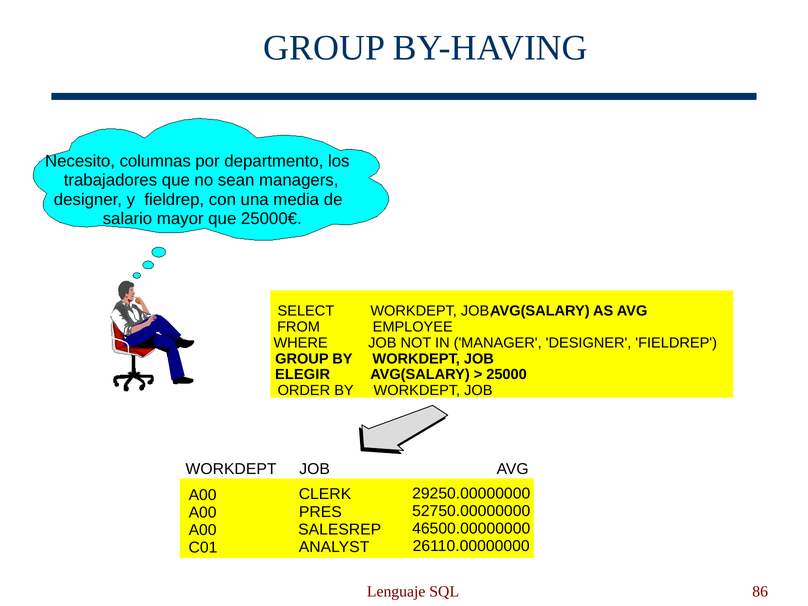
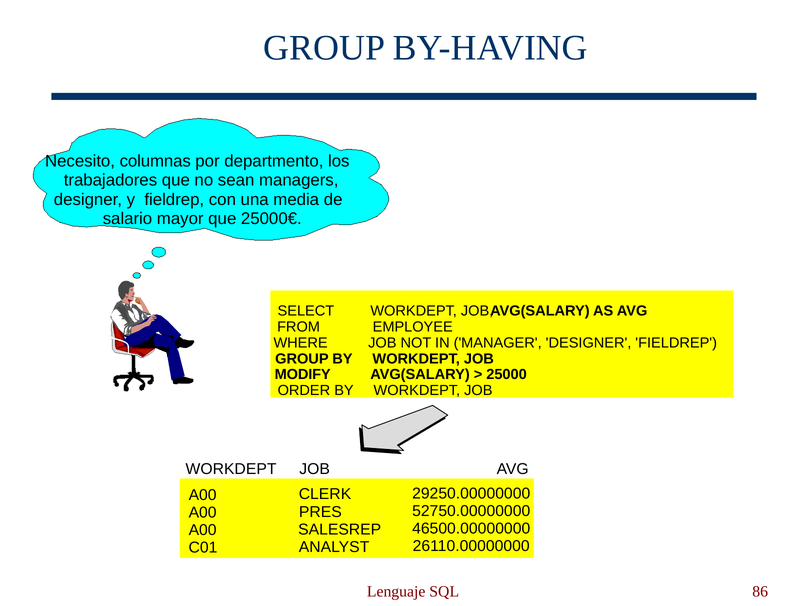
ELEGIR: ELEGIR -> MODIFY
